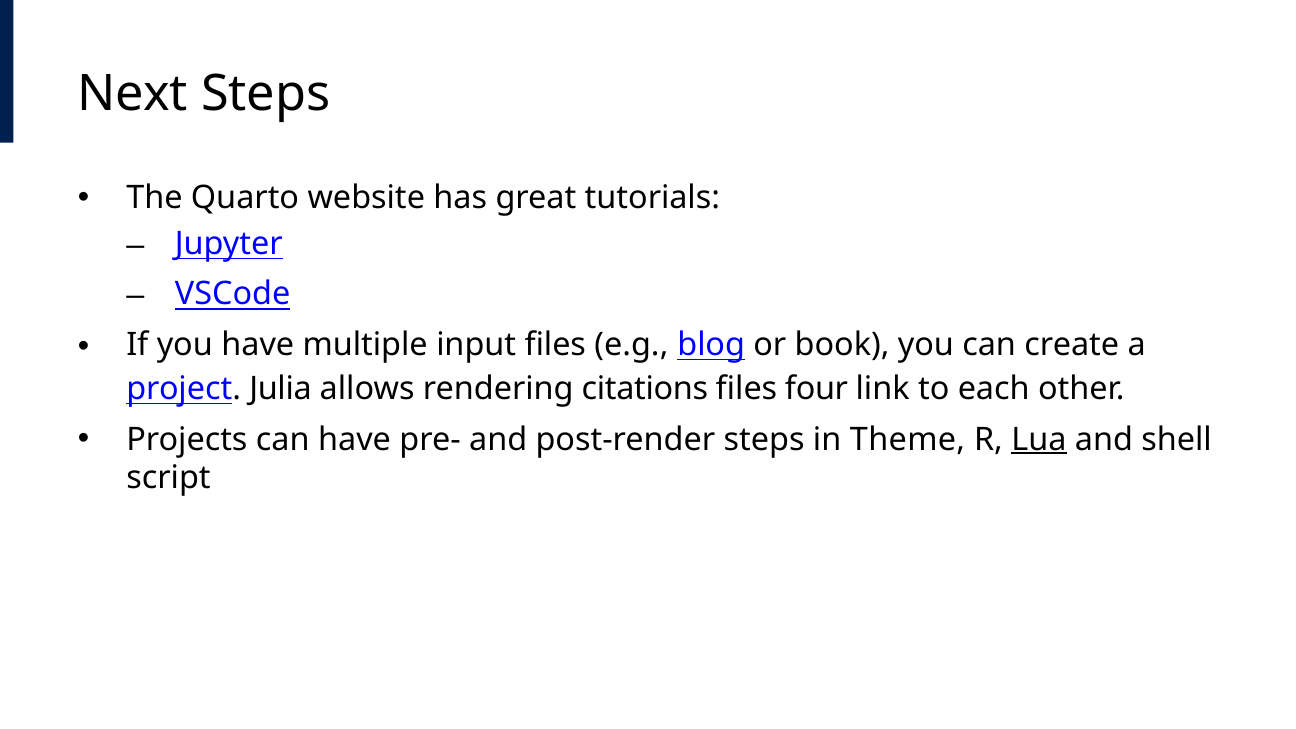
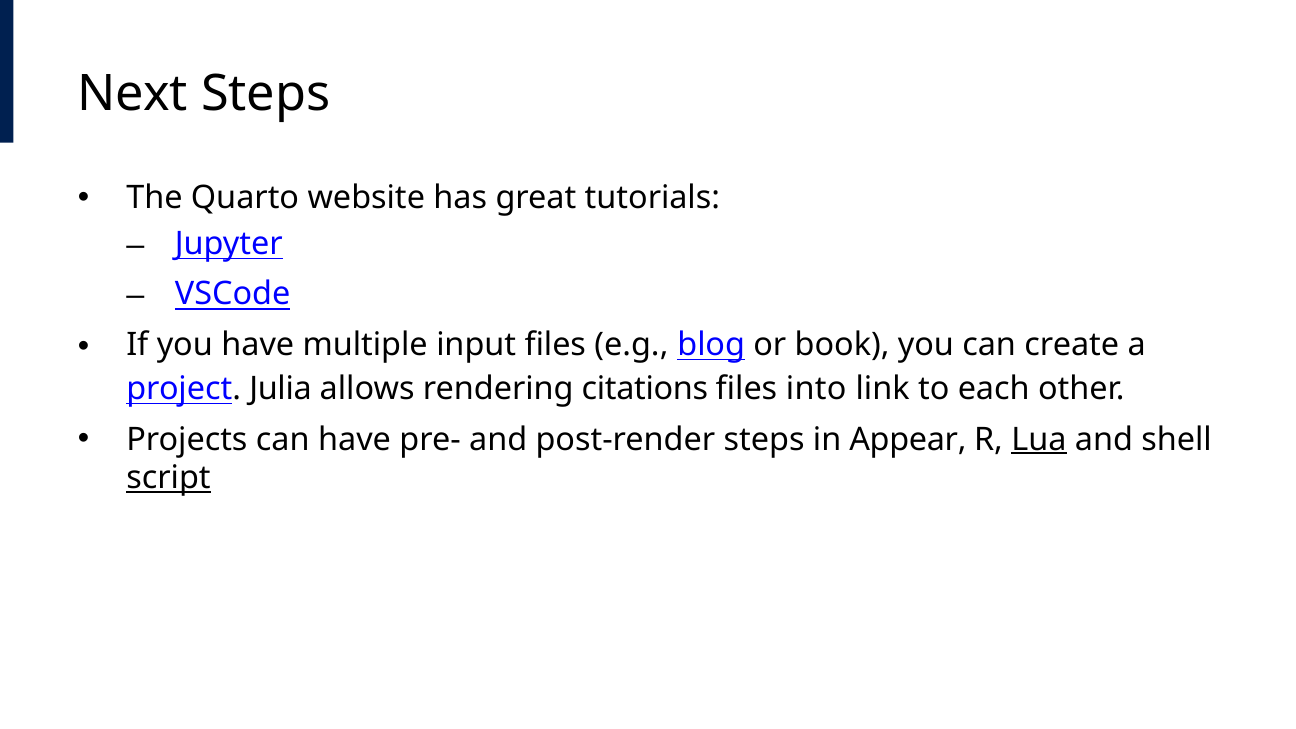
four: four -> into
Theme: Theme -> Appear
script underline: none -> present
